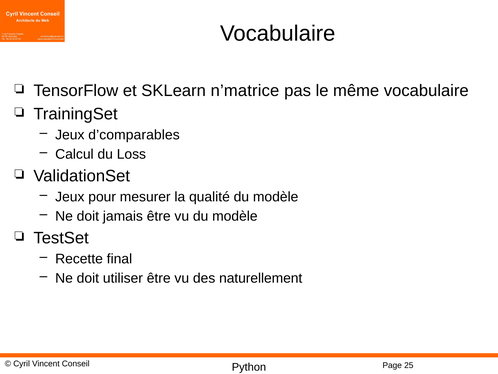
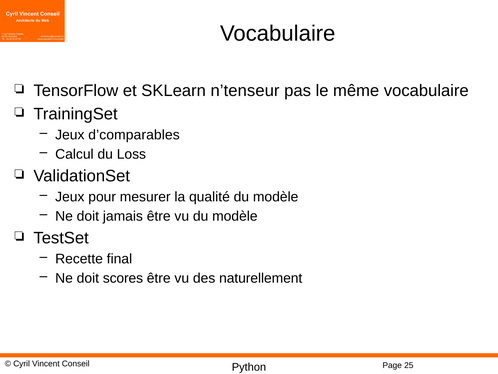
n’matrice: n’matrice -> n’tenseur
utiliser: utiliser -> scores
